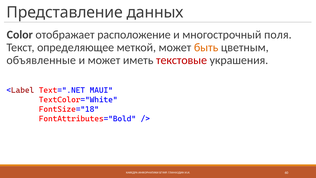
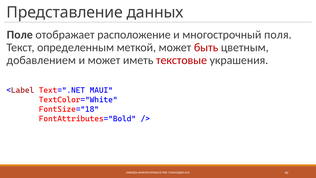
Color: Color -> Поле
определяющее: определяющее -> определенным
быть colour: orange -> red
объявленные: объявленные -> добавлением
